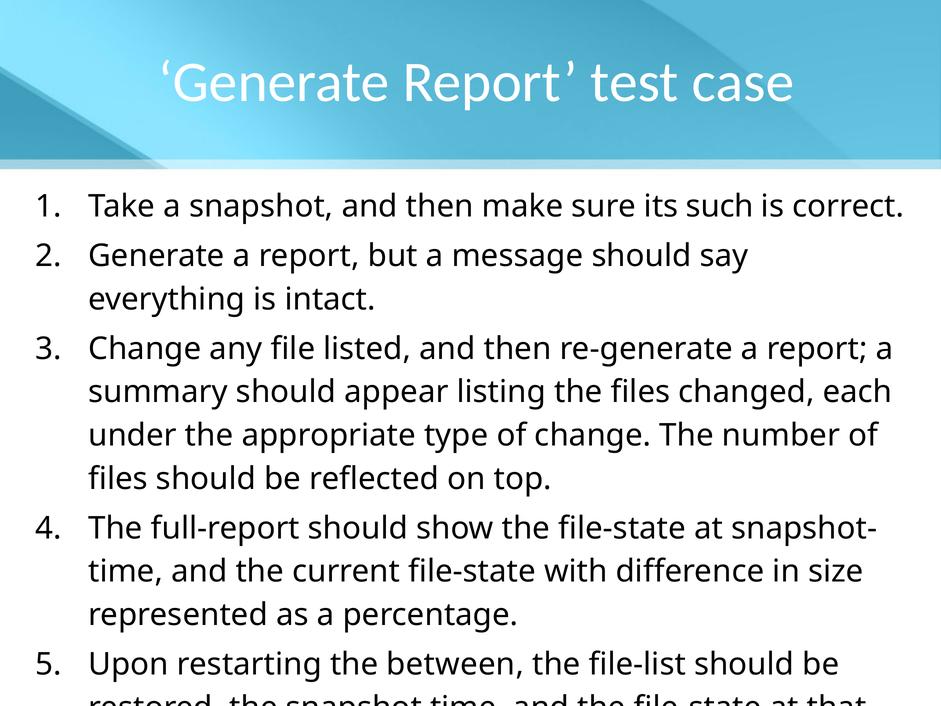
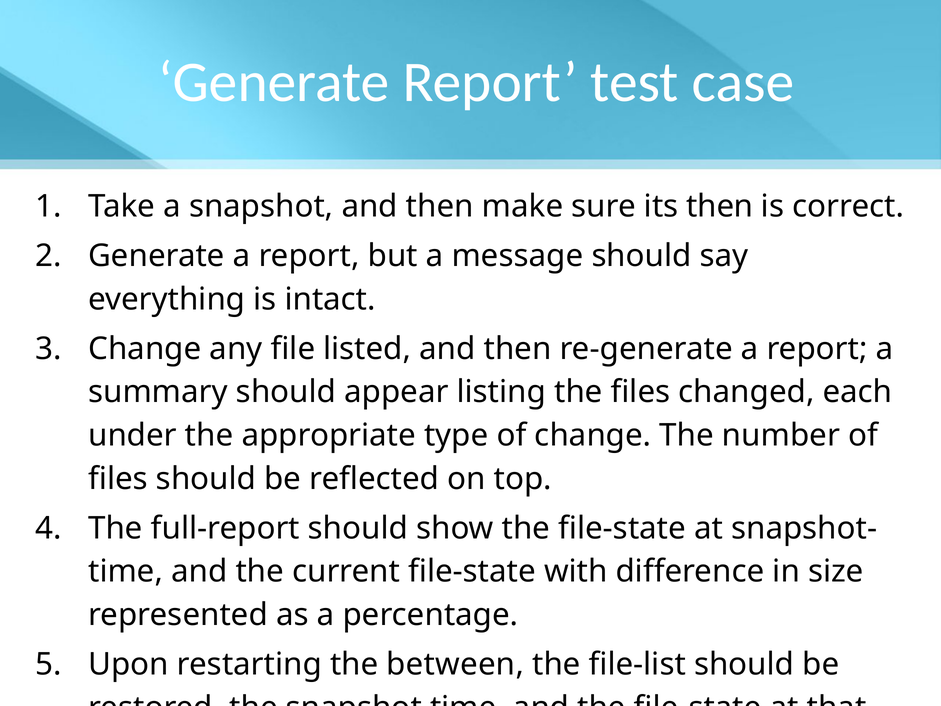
its such: such -> then
